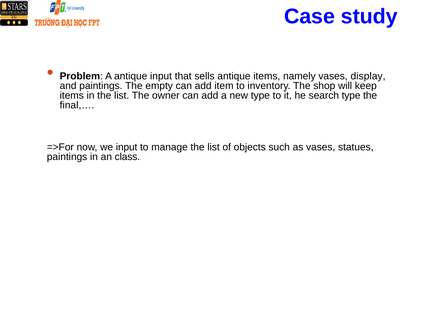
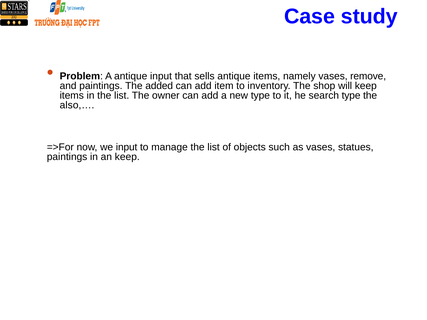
display: display -> remove
empty: empty -> added
final,…: final,… -> also,…
an class: class -> keep
